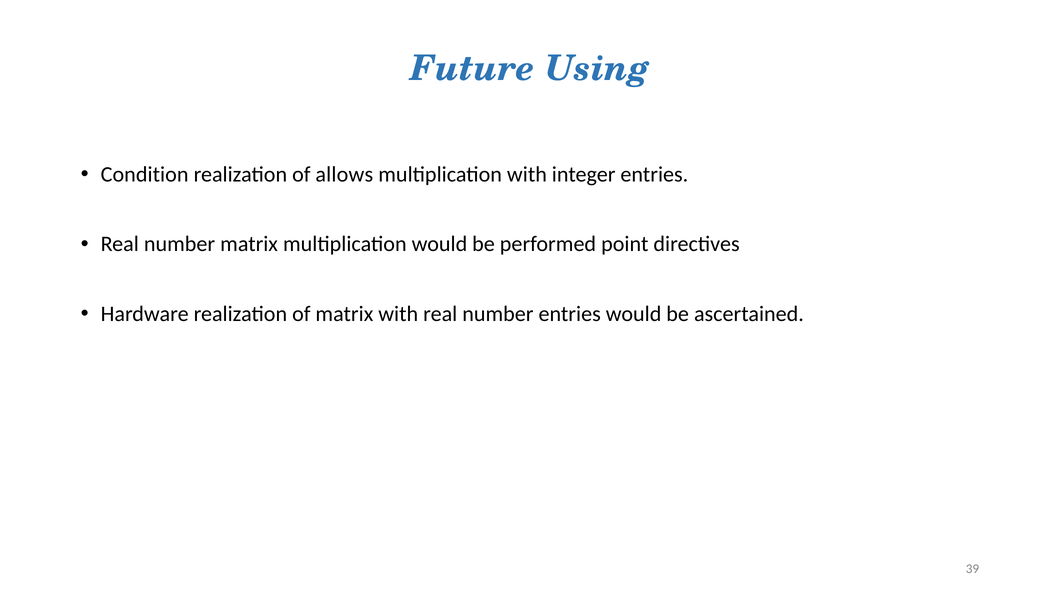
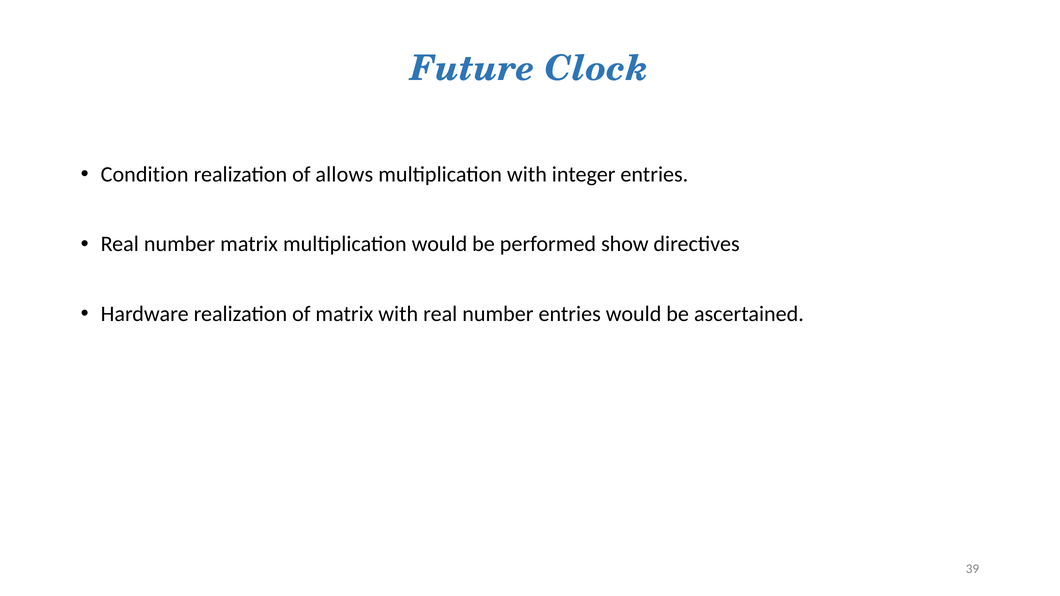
Using: Using -> Clock
point: point -> show
